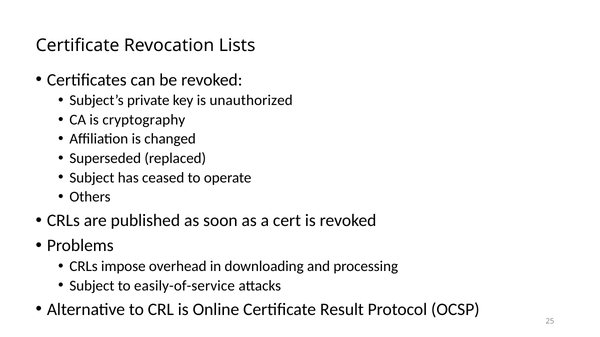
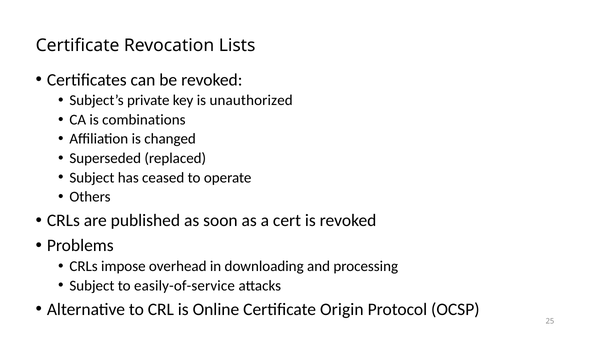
cryptography: cryptography -> combinations
Result: Result -> Origin
